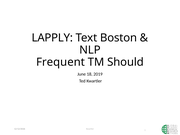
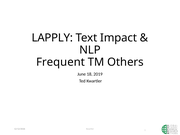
Boston: Boston -> Impact
Should: Should -> Others
